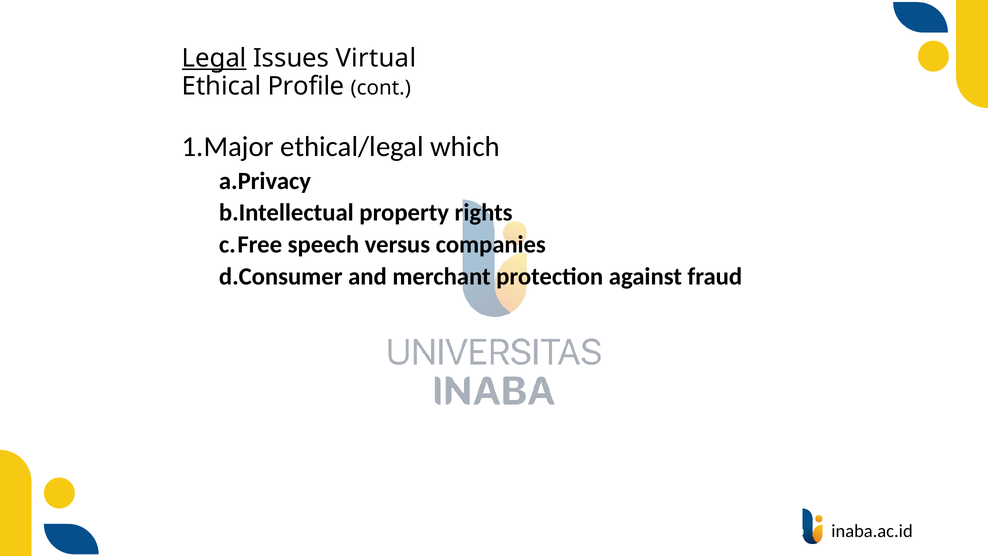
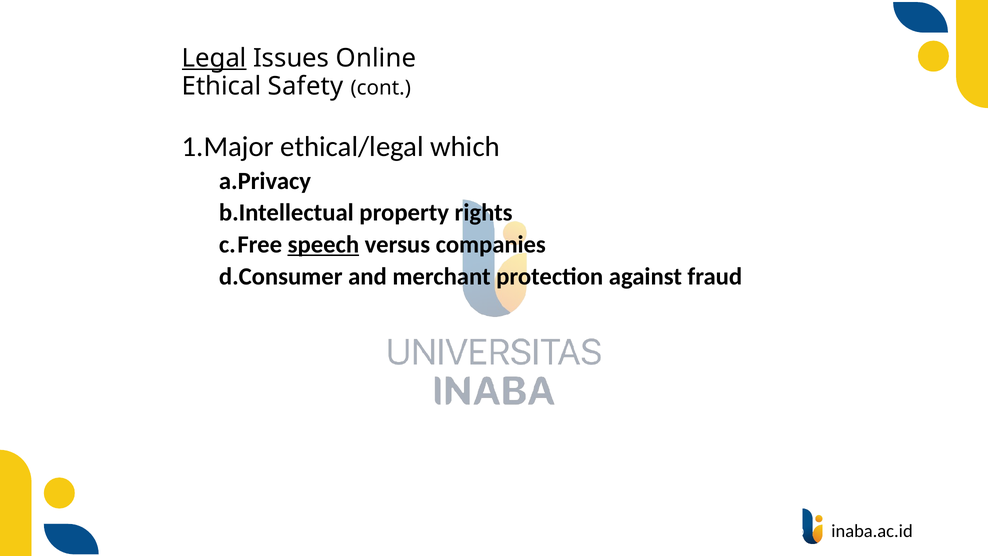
Virtual: Virtual -> Online
Profile: Profile -> Safety
speech underline: none -> present
